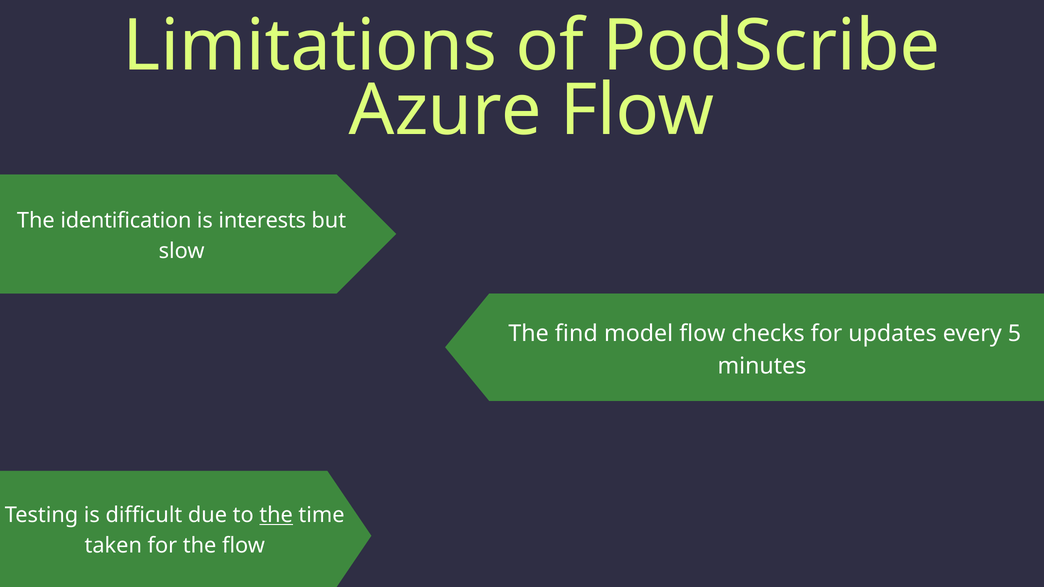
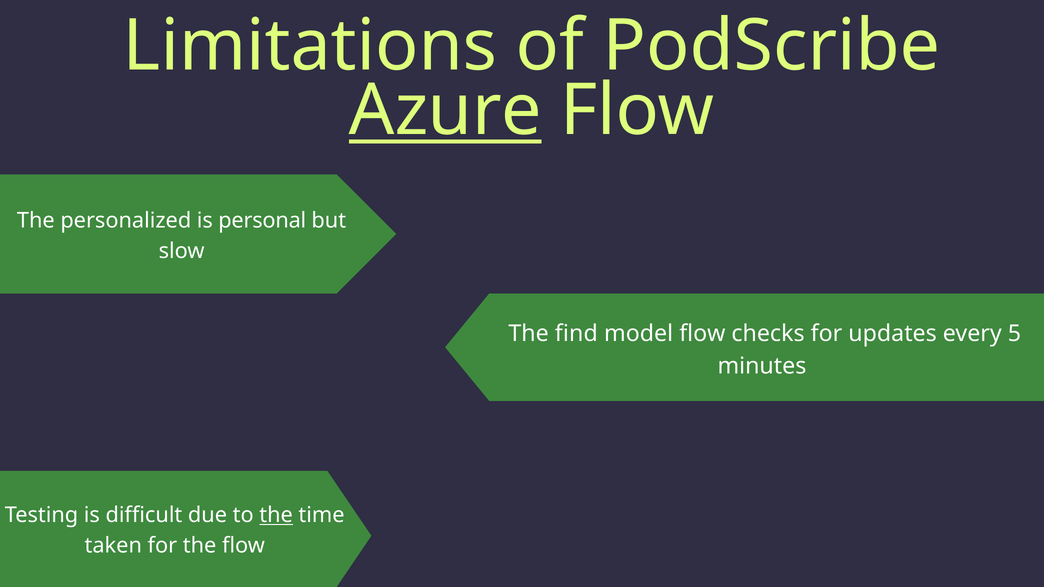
Azure underline: none -> present
identification: identification -> personalized
interests: interests -> personal
